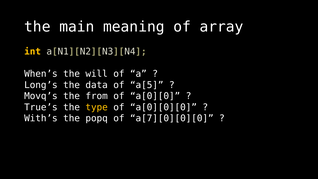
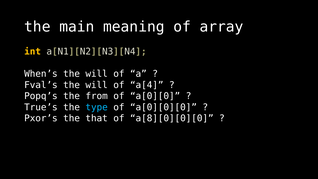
Long’s: Long’s -> Fval’s
data at (97, 85): data -> will
a[5: a[5 -> a[4
Movq’s: Movq’s -> Popq’s
type colour: yellow -> light blue
With’s: With’s -> Pxor’s
popq: popq -> that
a[7][0][0][0: a[7][0][0][0 -> a[8][0][0][0
